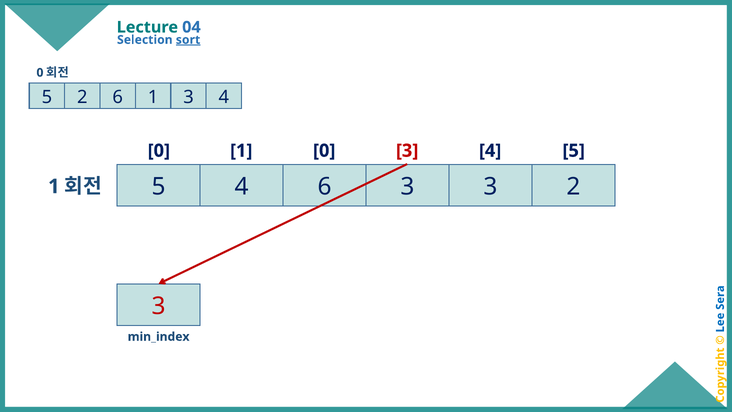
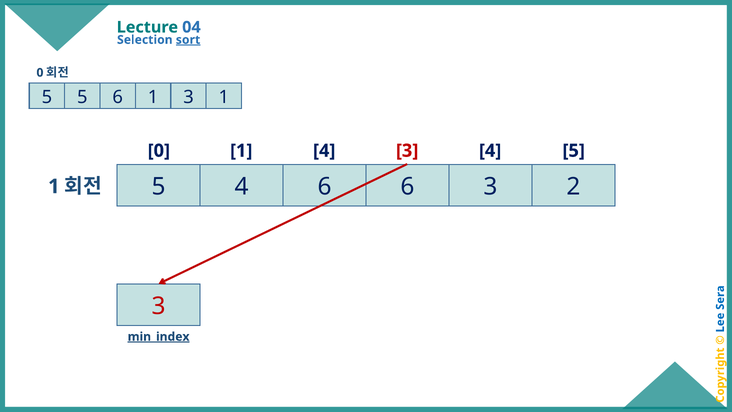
5 2: 2 -> 5
1 3 4: 4 -> 1
1 0: 0 -> 4
6 3: 3 -> 6
min_index underline: none -> present
